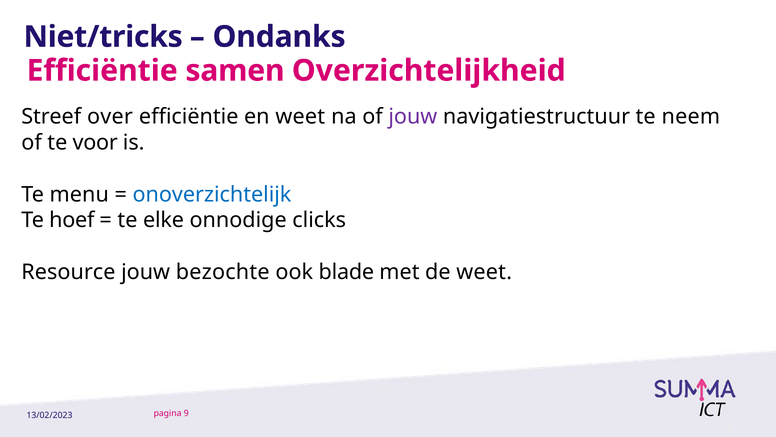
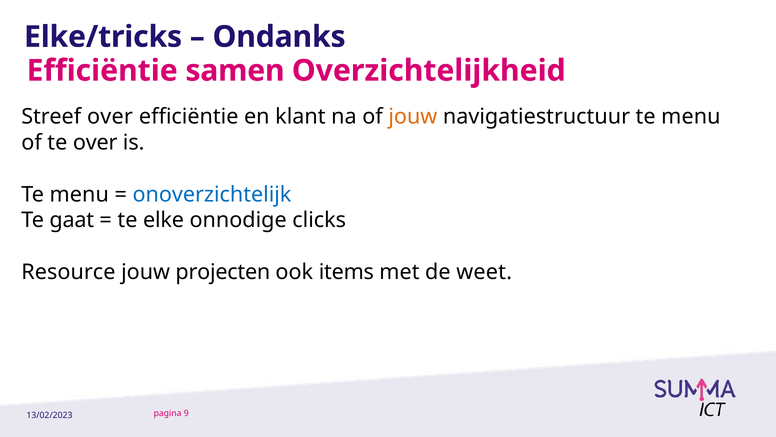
Niet/tricks: Niet/tricks -> Elke/tricks
en weet: weet -> klant
jouw at (413, 117) colour: purple -> orange
navigatiestructuur te neem: neem -> menu
te voor: voor -> over
hoef: hoef -> gaat
bezochte: bezochte -> projecten
blade: blade -> items
